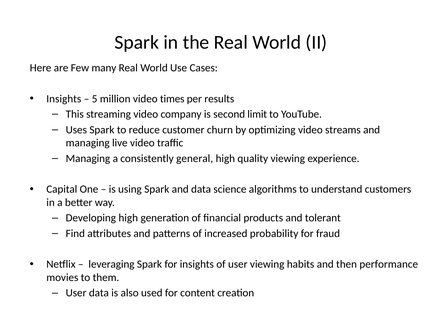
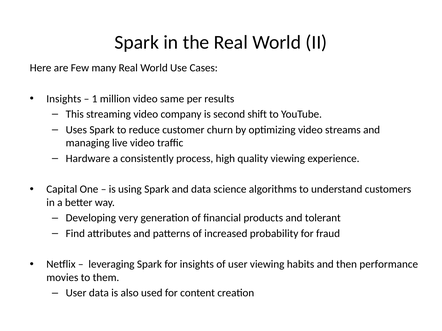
5: 5 -> 1
times: times -> same
limit: limit -> shift
Managing at (88, 159): Managing -> Hardware
general: general -> process
Developing high: high -> very
